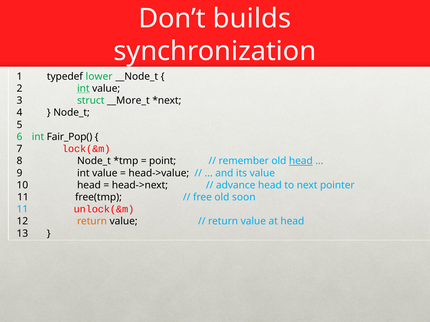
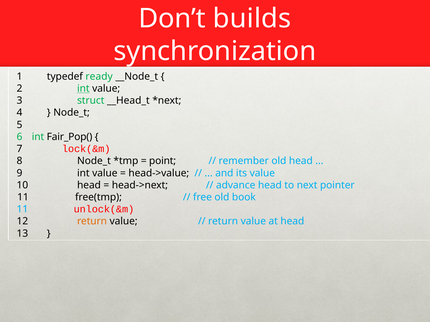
lower: lower -> ready
__More_t: __More_t -> __Head_t
head at (301, 161) underline: present -> none
soon: soon -> book
